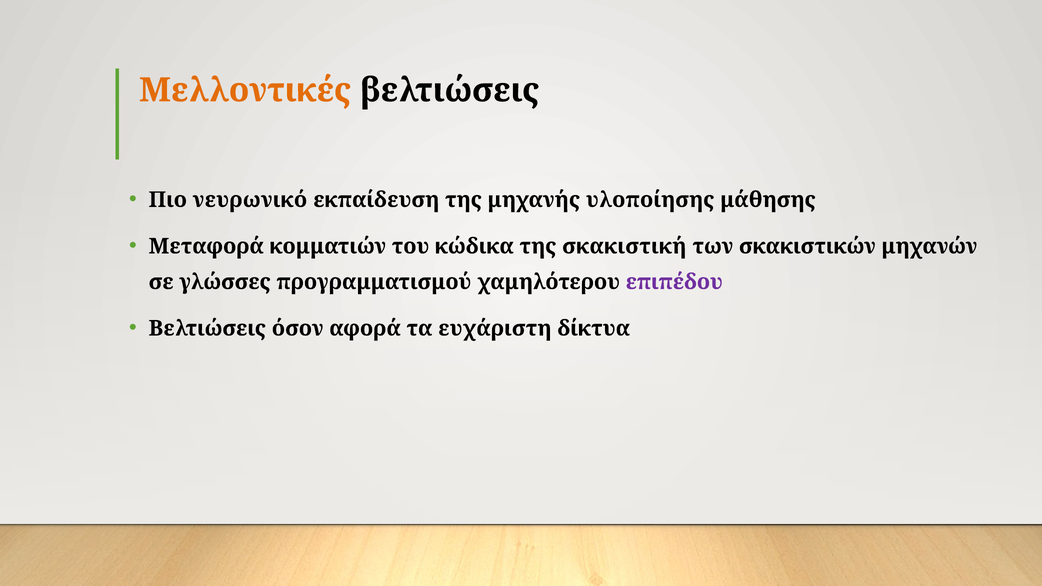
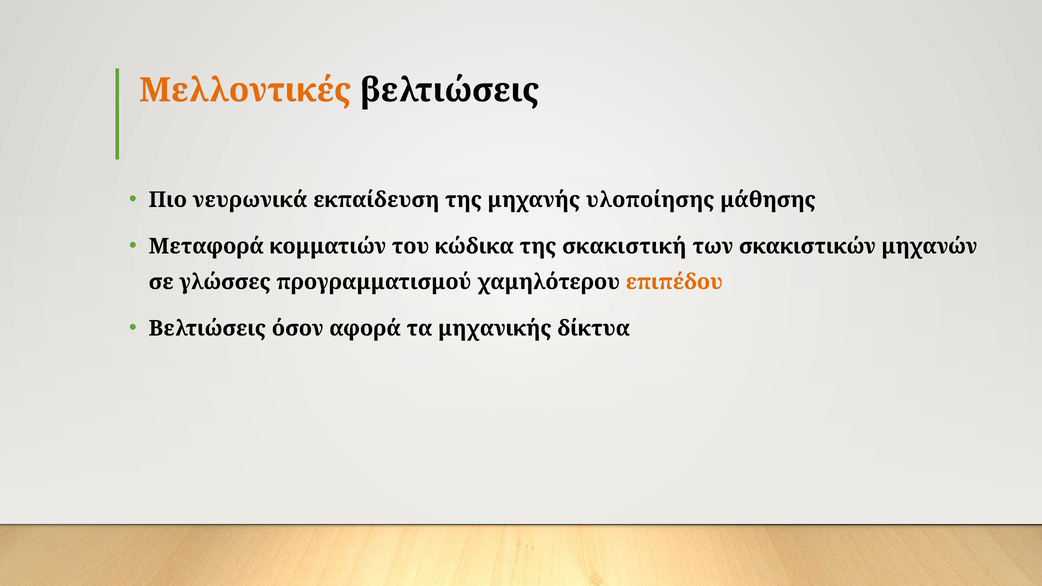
νευρωνικό: νευρωνικό -> νευρωνικά
επιπέδου colour: purple -> orange
ευχάριστη: ευχάριστη -> μηχανικής
